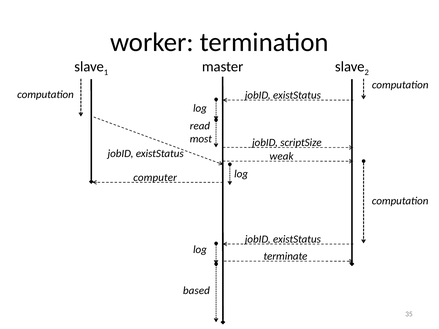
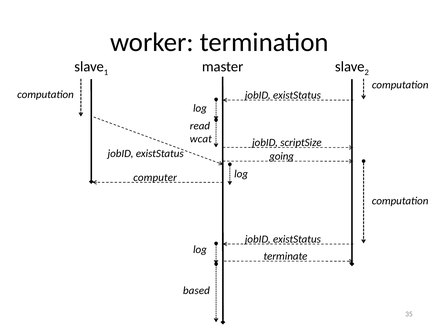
most: most -> wcat
weak: weak -> going
